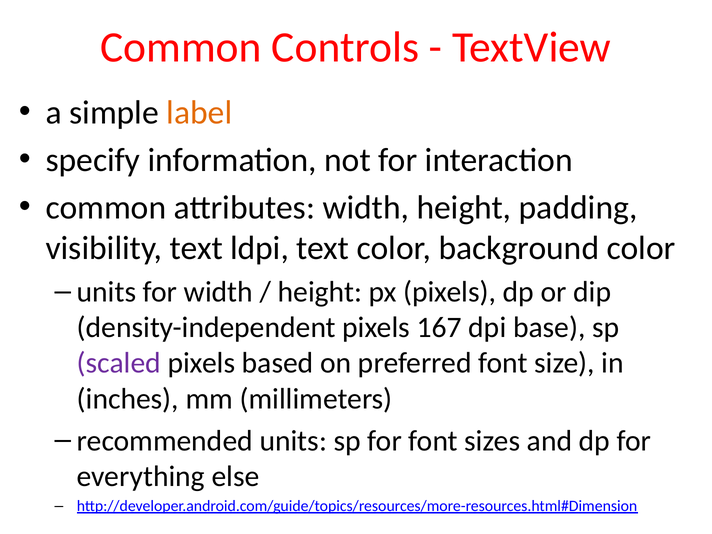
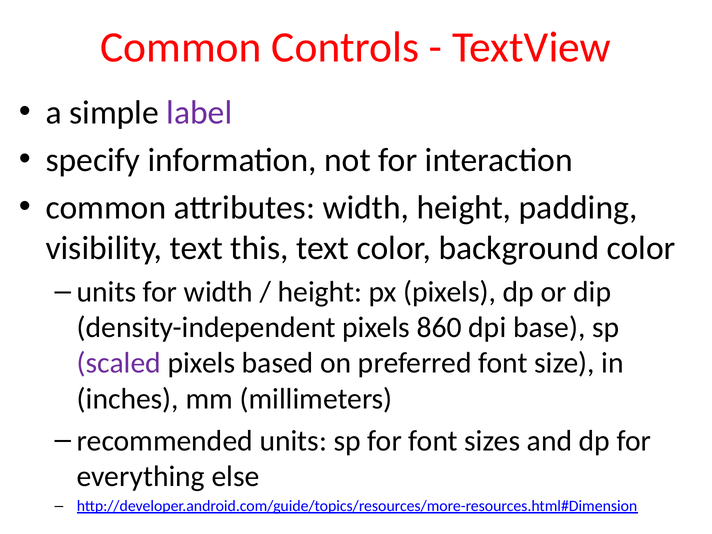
label colour: orange -> purple
ldpi: ldpi -> this
167: 167 -> 860
